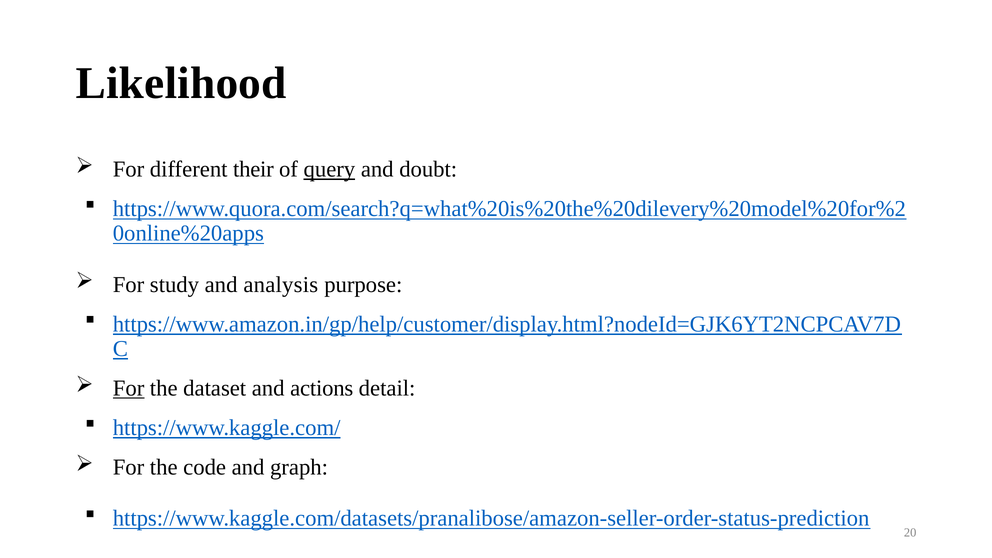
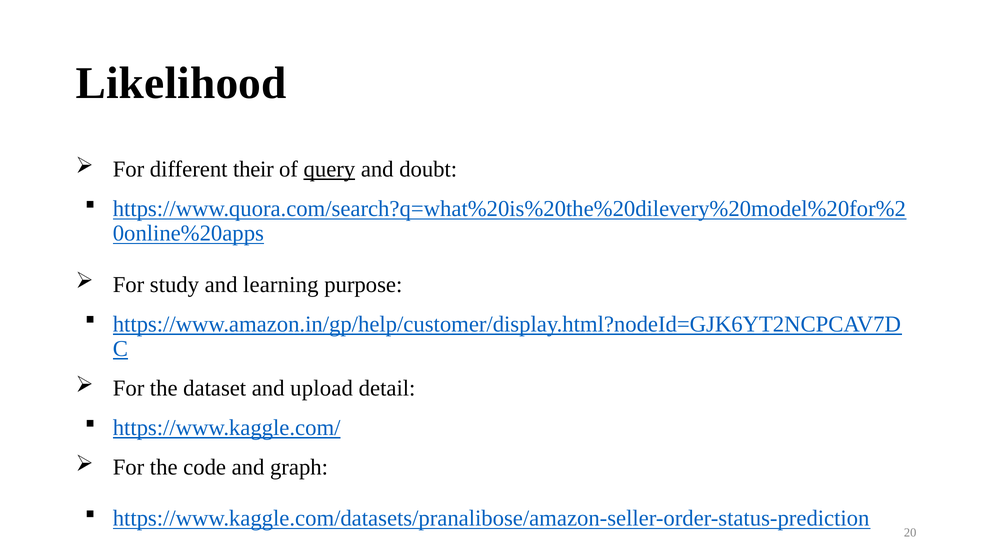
analysis: analysis -> learning
For at (129, 388) underline: present -> none
actions: actions -> upload
